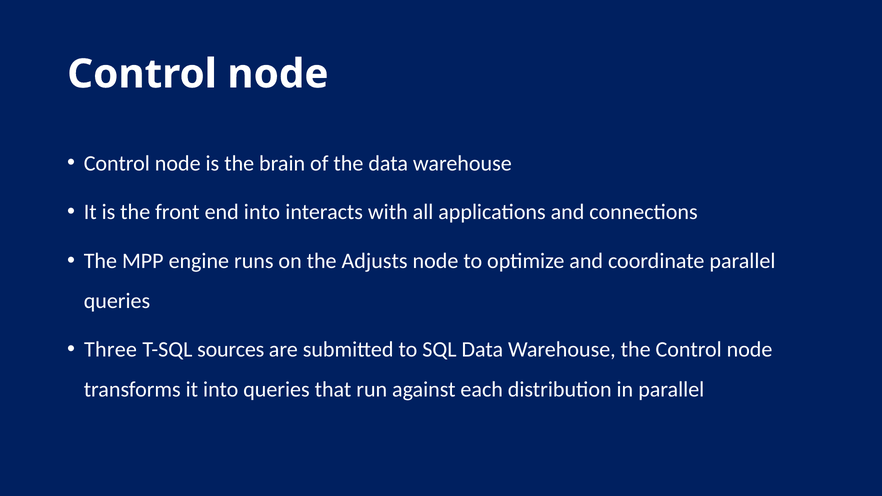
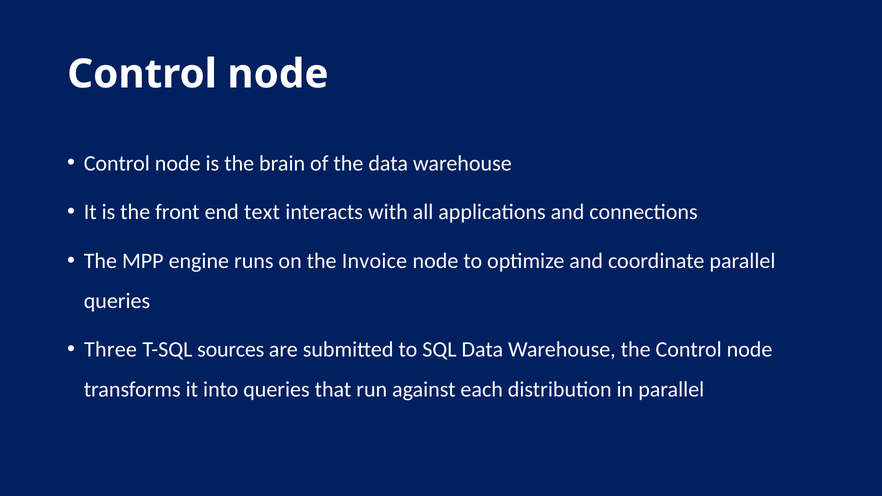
end into: into -> text
Adjusts: Adjusts -> Invoice
